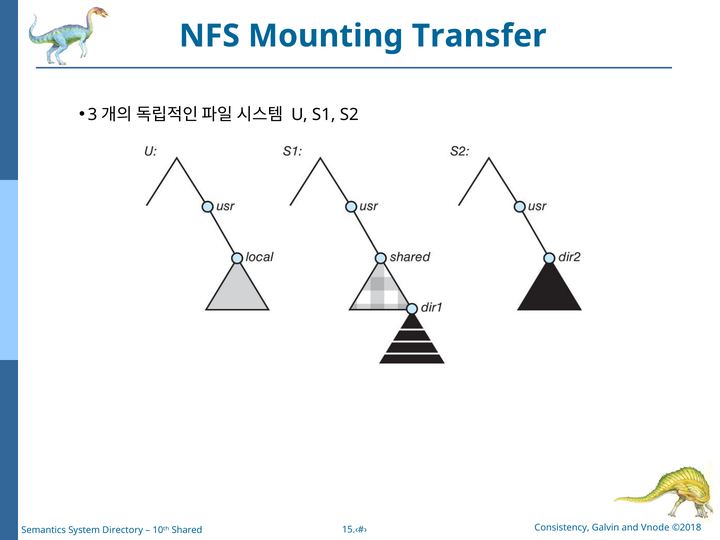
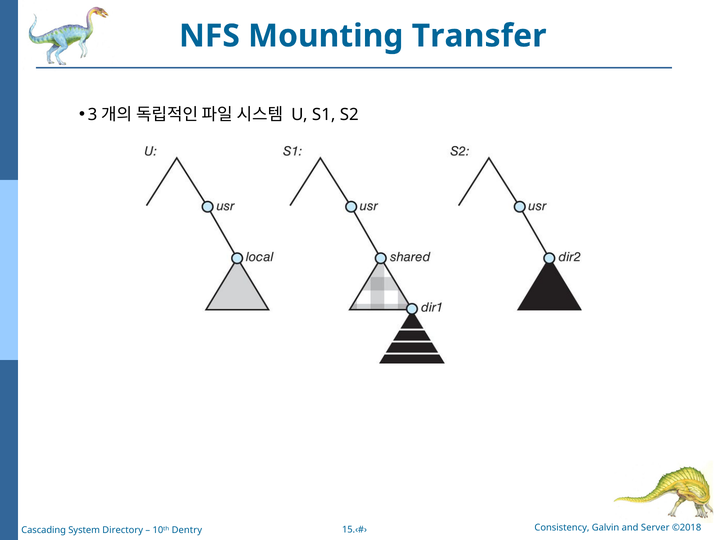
Vnode: Vnode -> Server
Semantics: Semantics -> Cascading
Shared: Shared -> Dentry
